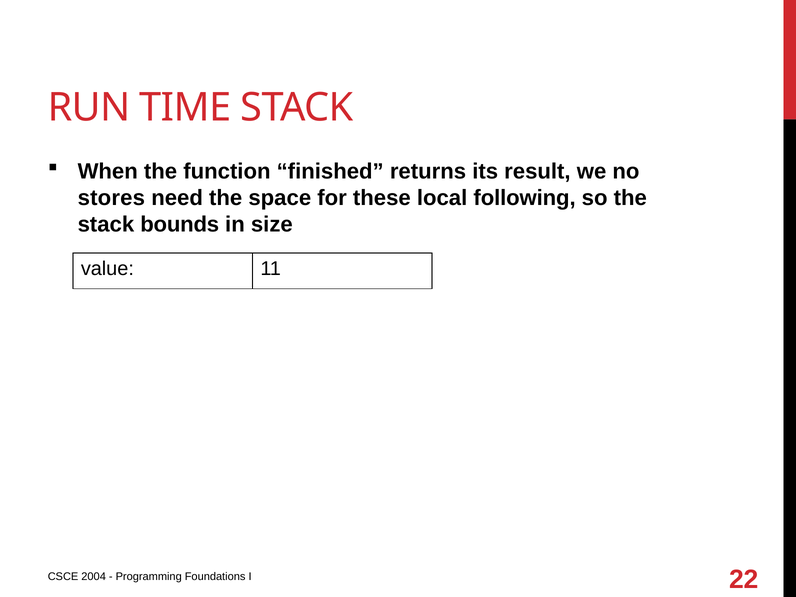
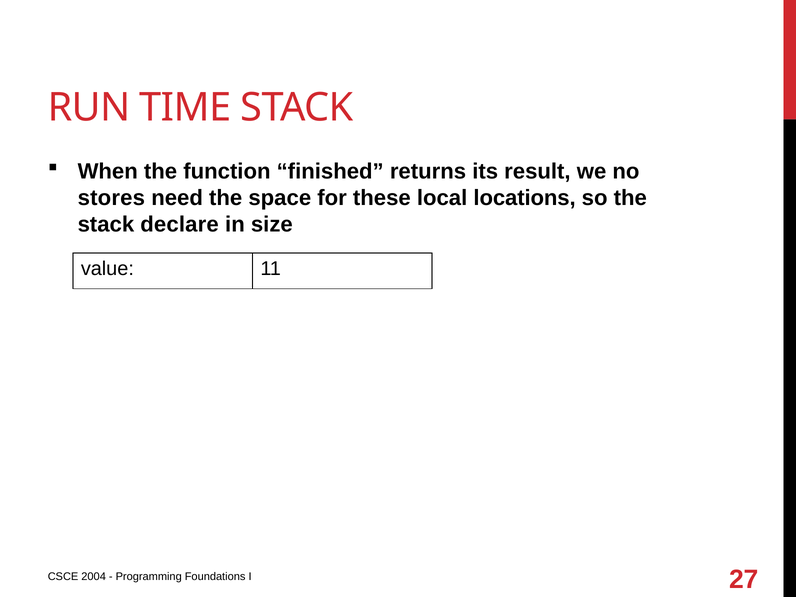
following: following -> locations
bounds: bounds -> declare
22: 22 -> 27
